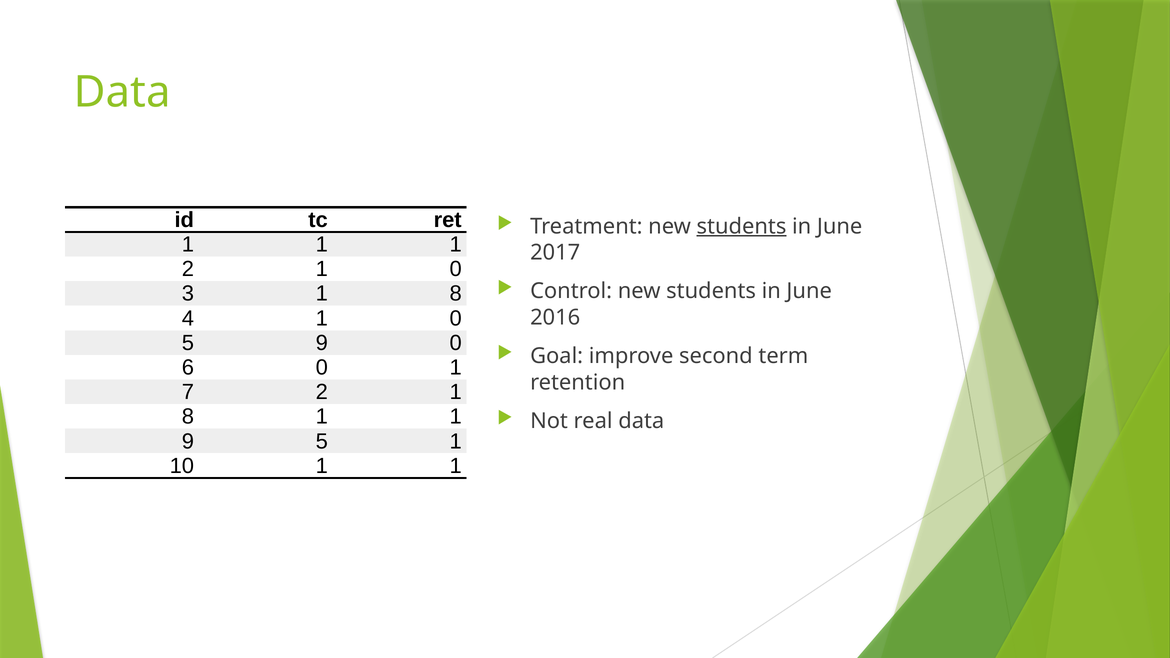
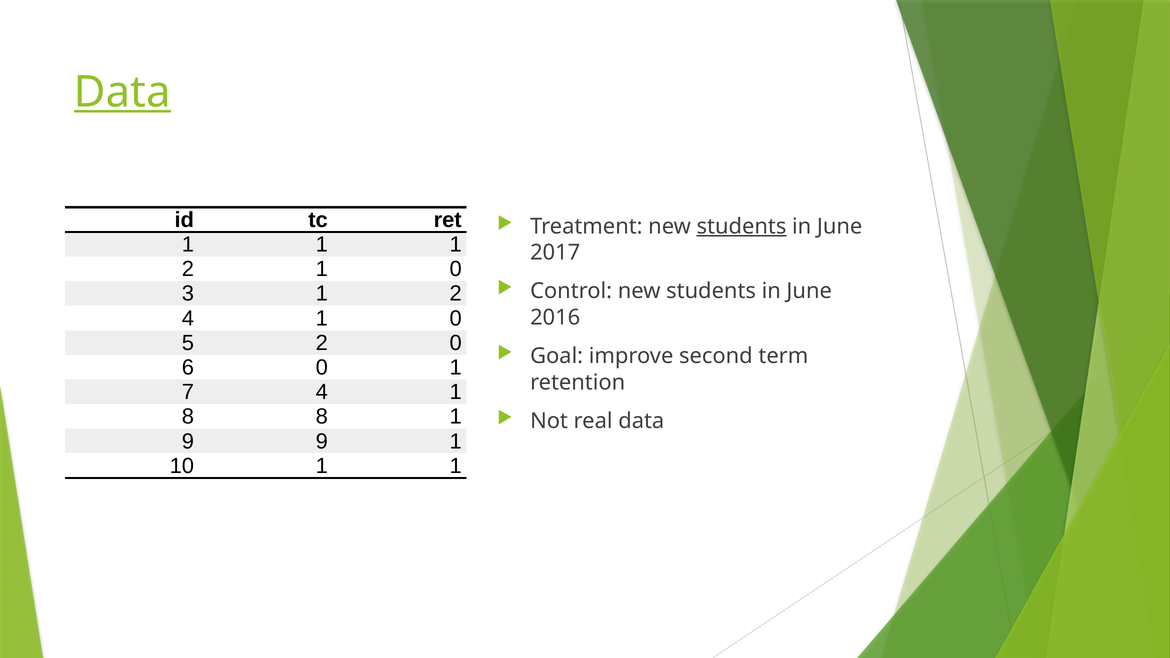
Data at (122, 92) underline: none -> present
3 1 8: 8 -> 2
5 9: 9 -> 2
7 2: 2 -> 4
8 1: 1 -> 8
9 5: 5 -> 9
